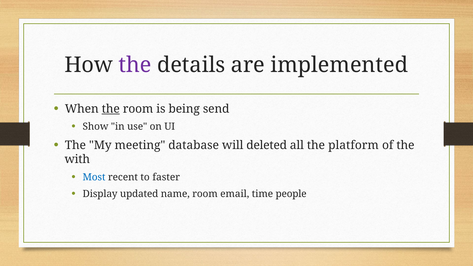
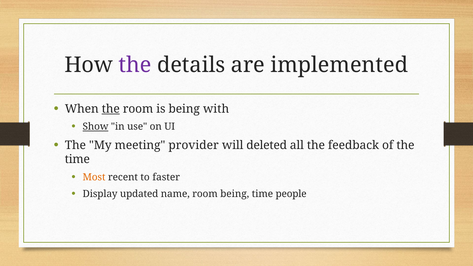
send: send -> with
Show underline: none -> present
database: database -> provider
platform: platform -> feedback
with at (77, 159): with -> time
Most colour: blue -> orange
room email: email -> being
